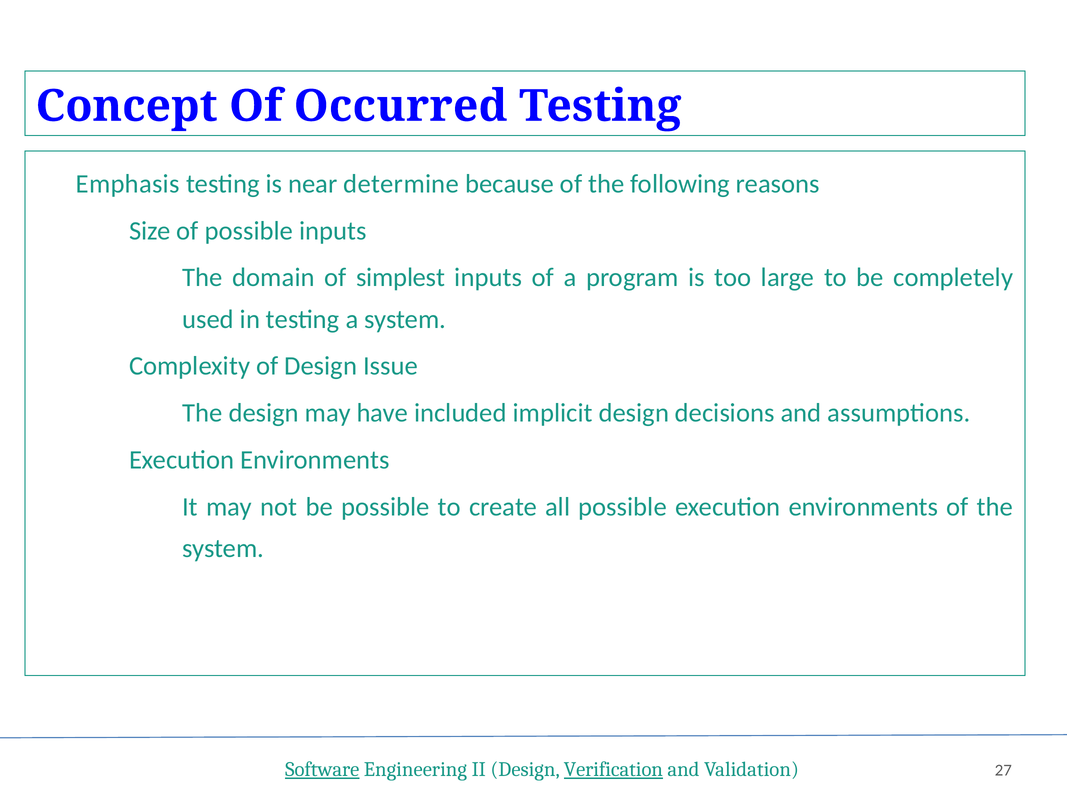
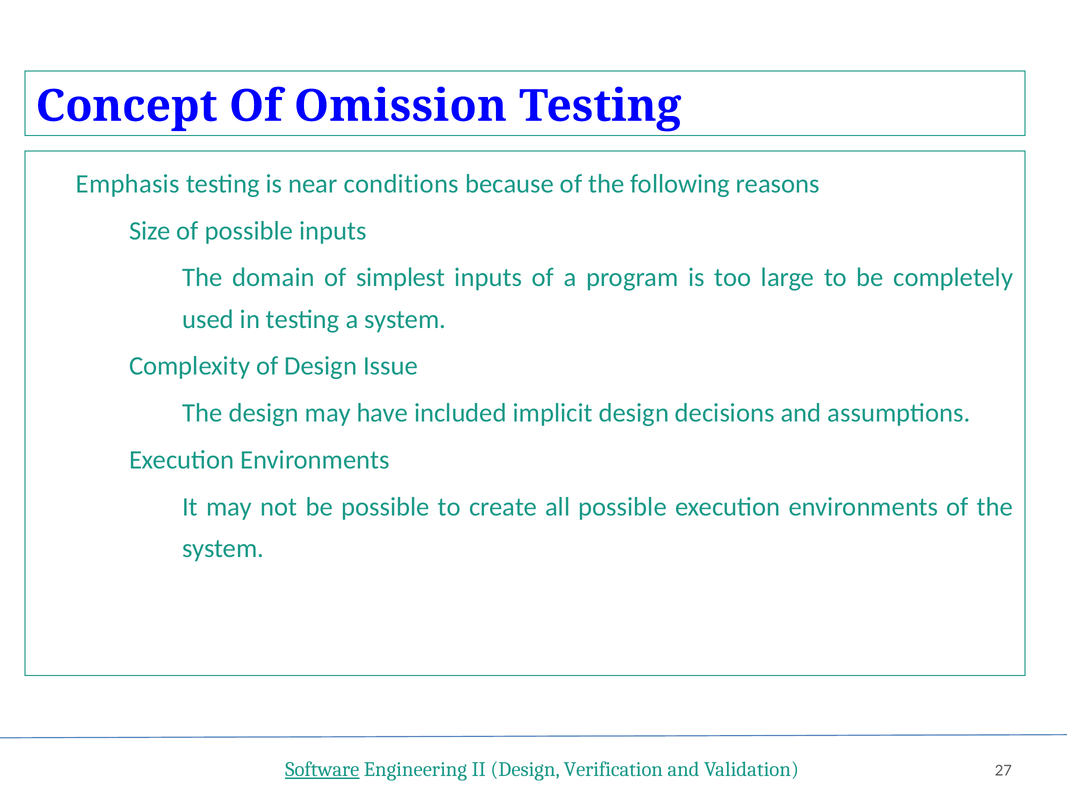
Occurred: Occurred -> Omission
determine: determine -> conditions
Verification underline: present -> none
